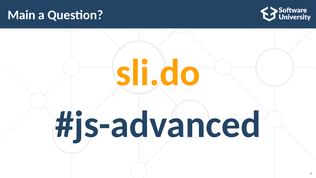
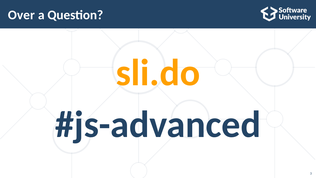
Main: Main -> Over
